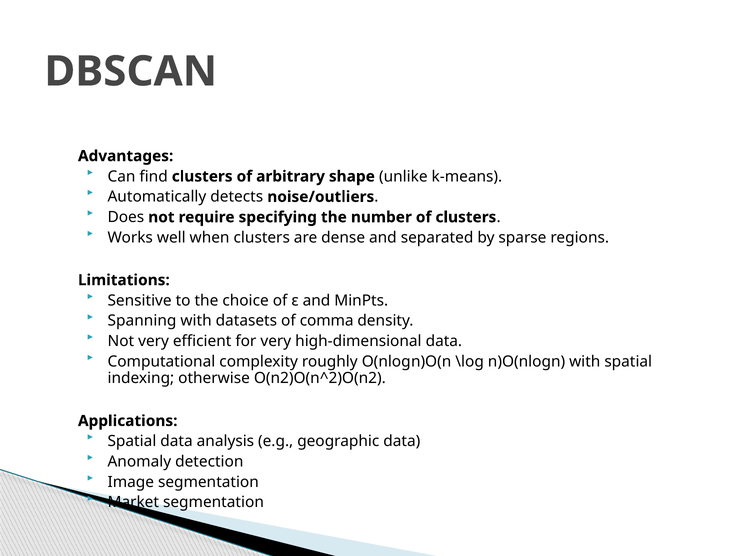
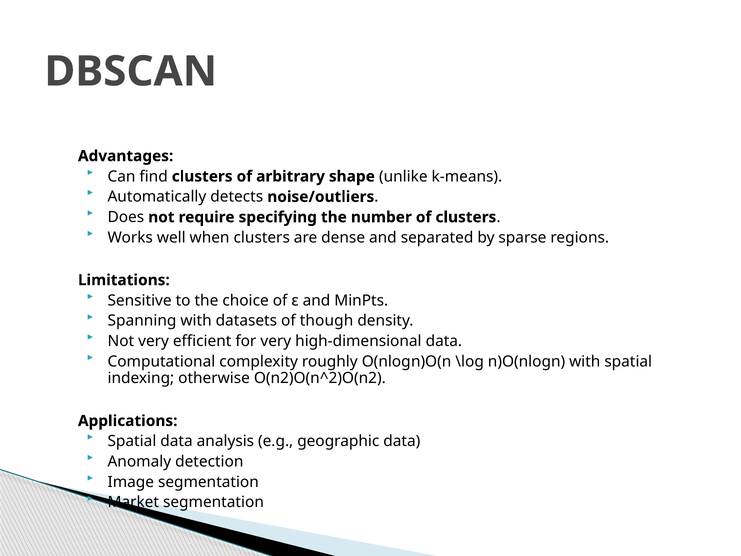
comma: comma -> though
